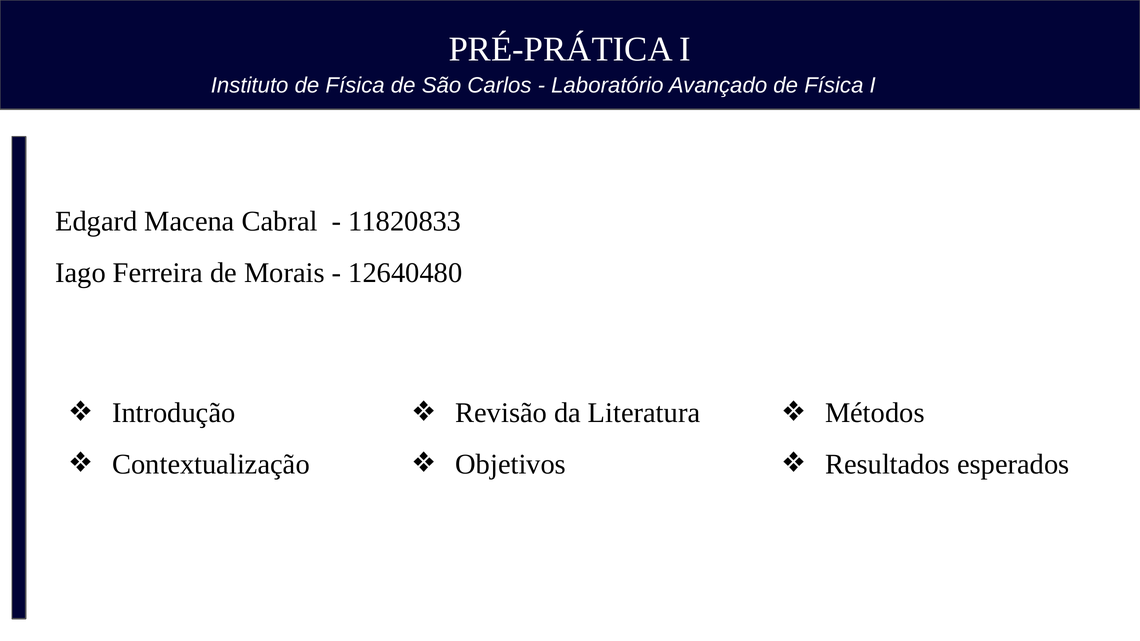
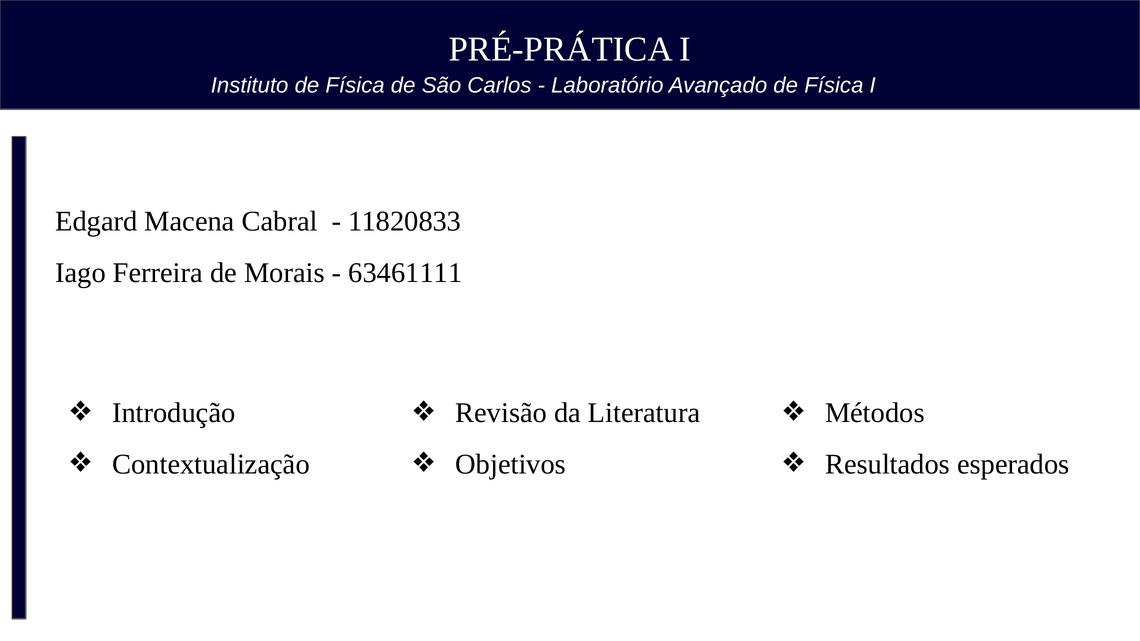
12640480: 12640480 -> 63461111
